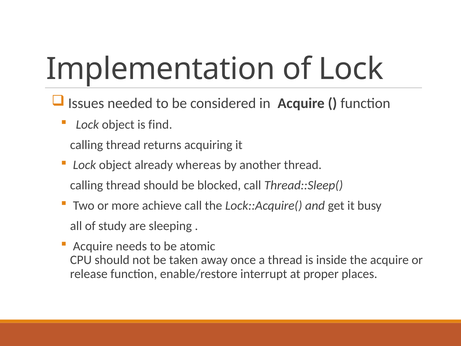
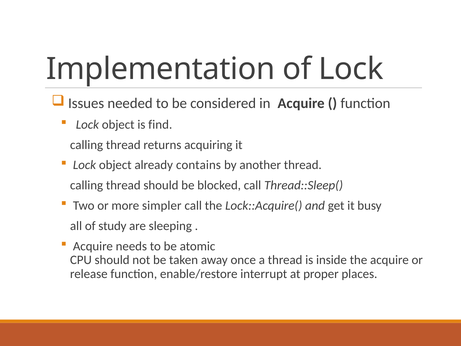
whereas: whereas -> contains
achieve: achieve -> simpler
